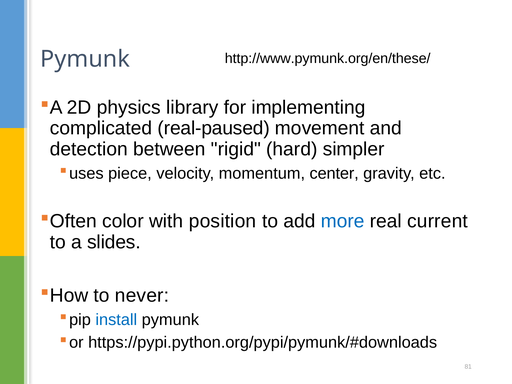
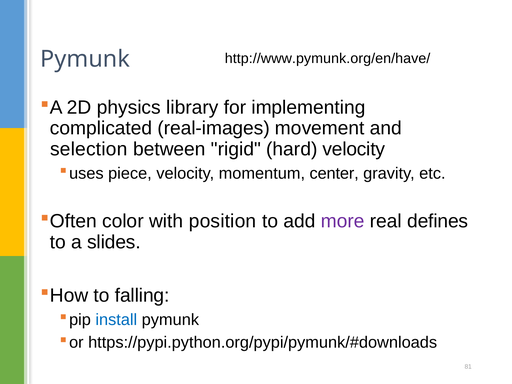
http://www.pymunk.org/en/these/: http://www.pymunk.org/en/these/ -> http://www.pymunk.org/en/have/
real-paused: real-paused -> real-images
detection: detection -> selection
hard simpler: simpler -> velocity
more colour: blue -> purple
current: current -> defines
never: never -> falling
